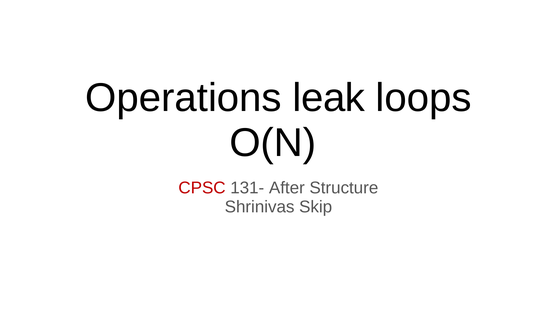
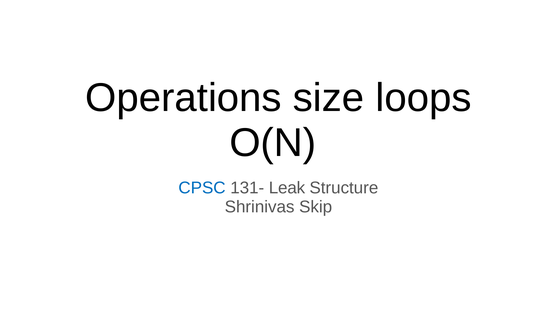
leak: leak -> size
CPSC colour: red -> blue
After: After -> Leak
